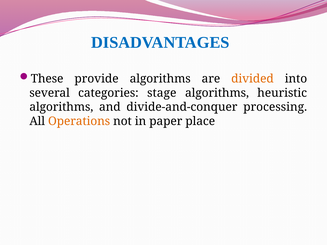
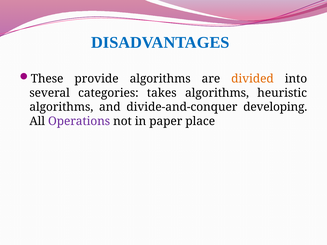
stage: stage -> takes
processing: processing -> developing
Operations colour: orange -> purple
